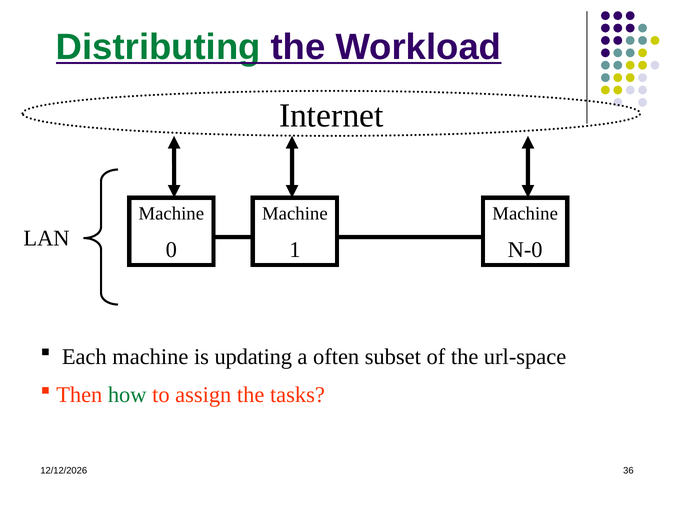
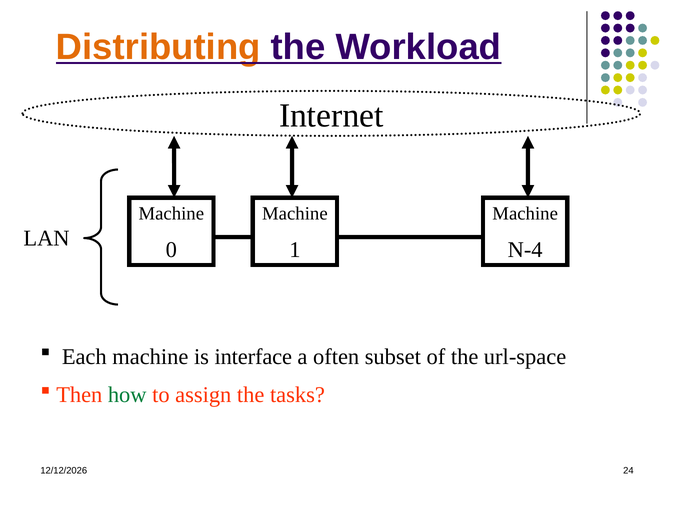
Distributing colour: green -> orange
N-0: N-0 -> N-4
updating: updating -> interface
36: 36 -> 24
